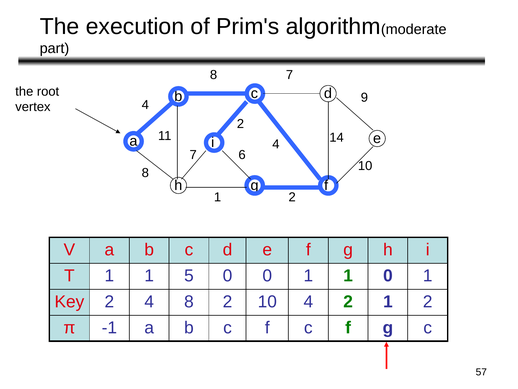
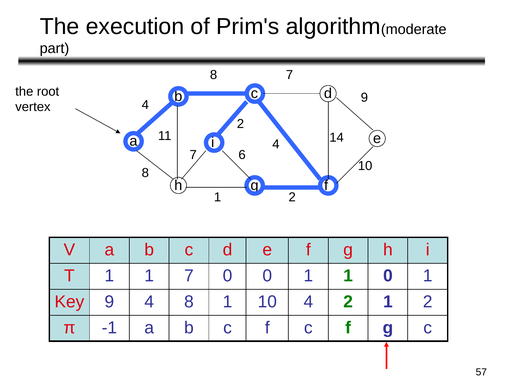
1 1 5: 5 -> 7
Key 2: 2 -> 9
8 2: 2 -> 1
